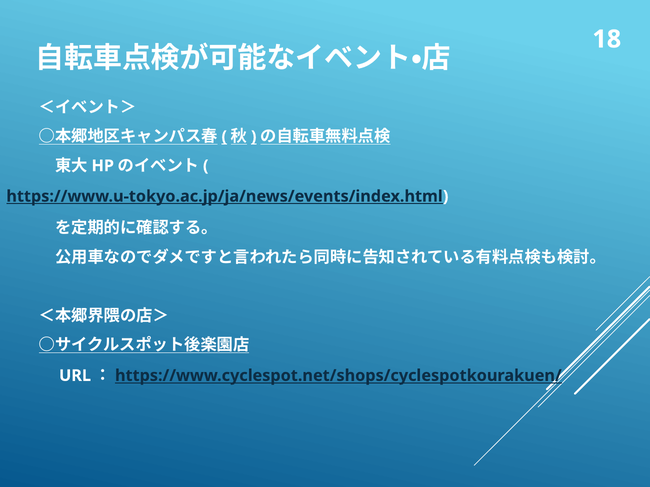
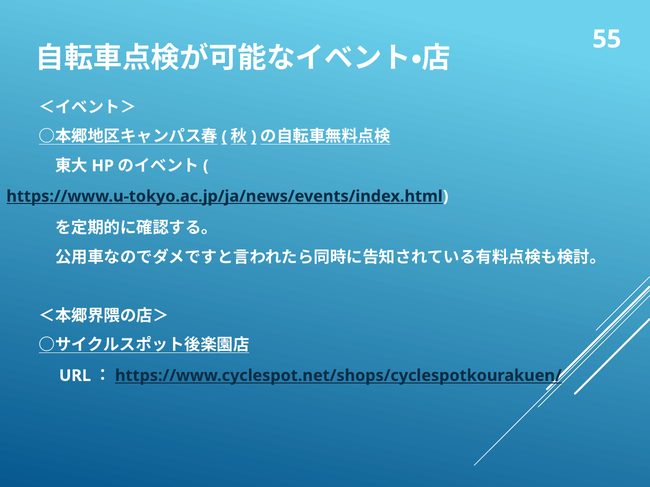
18: 18 -> 55
